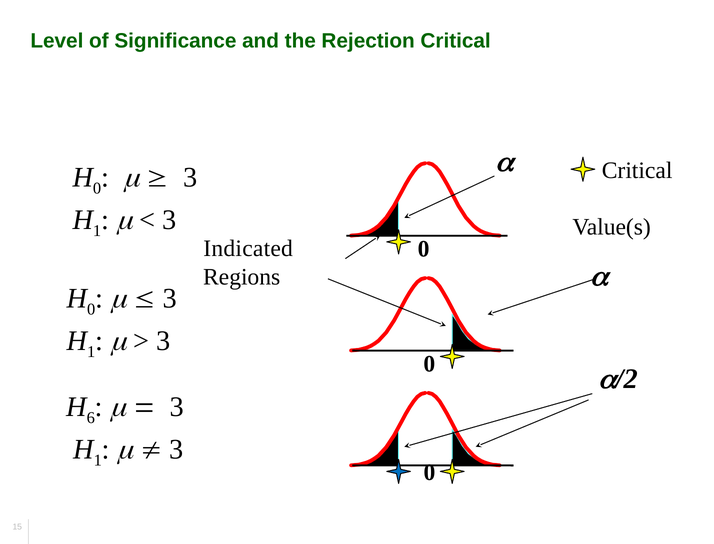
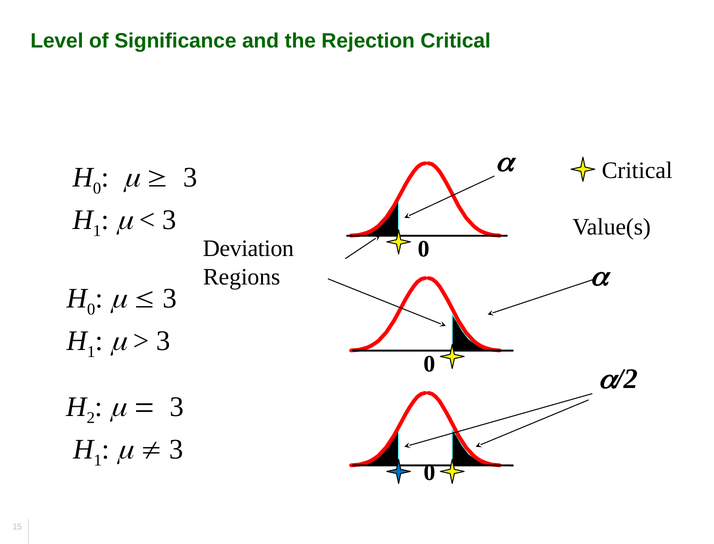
Indicated: Indicated -> Deviation
6: 6 -> 2
